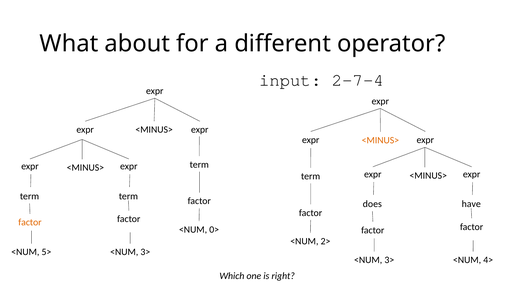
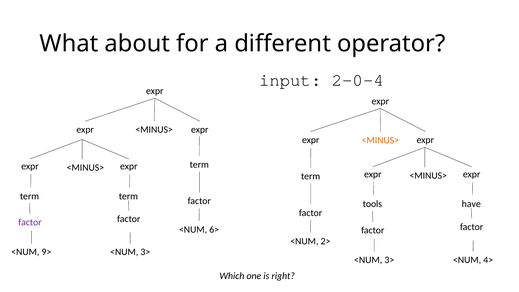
2-7-4: 2-7-4 -> 2-0-4
does: does -> tools
factor at (30, 222) colour: orange -> purple
0>: 0> -> 6>
5>: 5> -> 9>
